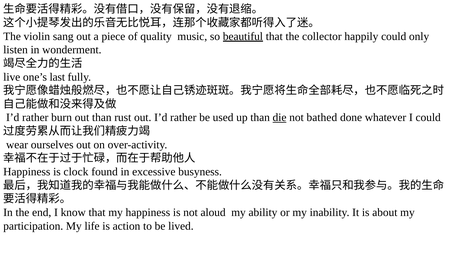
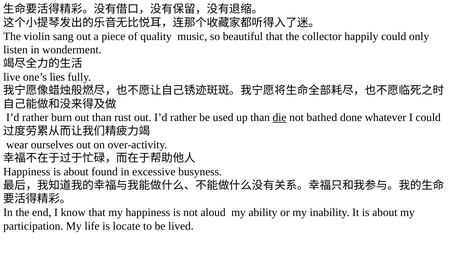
beautiful underline: present -> none
last: last -> lies
Happiness is clock: clock -> about
action: action -> locate
